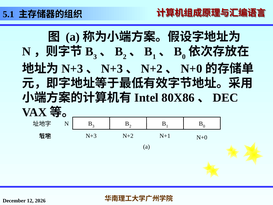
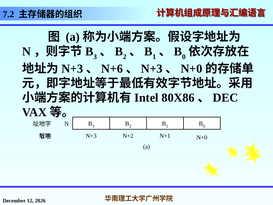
5.1: 5.1 -> 7.2
N+3 at (112, 69): N+3 -> N+6
N+2 at (152, 69): N+2 -> N+3
